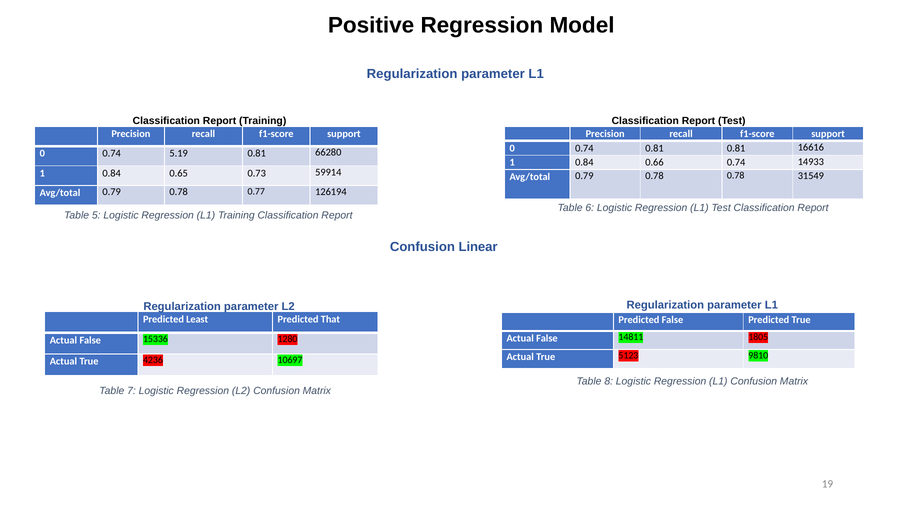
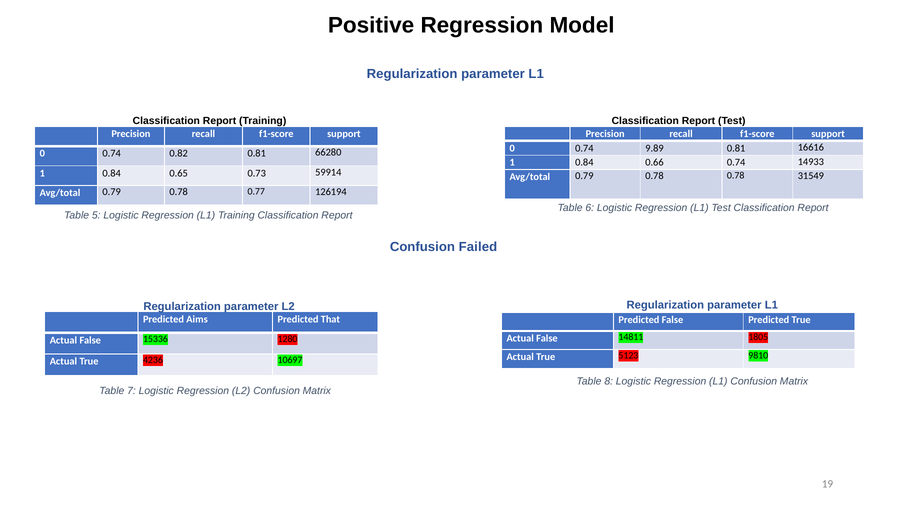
0.74 0.81: 0.81 -> 9.89
5.19: 5.19 -> 0.82
Linear: Linear -> Failed
Least: Least -> Aims
